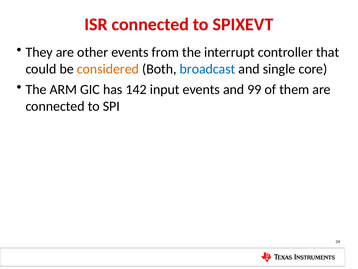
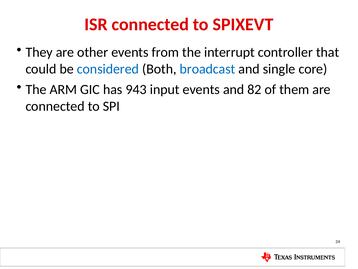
considered colour: orange -> blue
142: 142 -> 943
99: 99 -> 82
